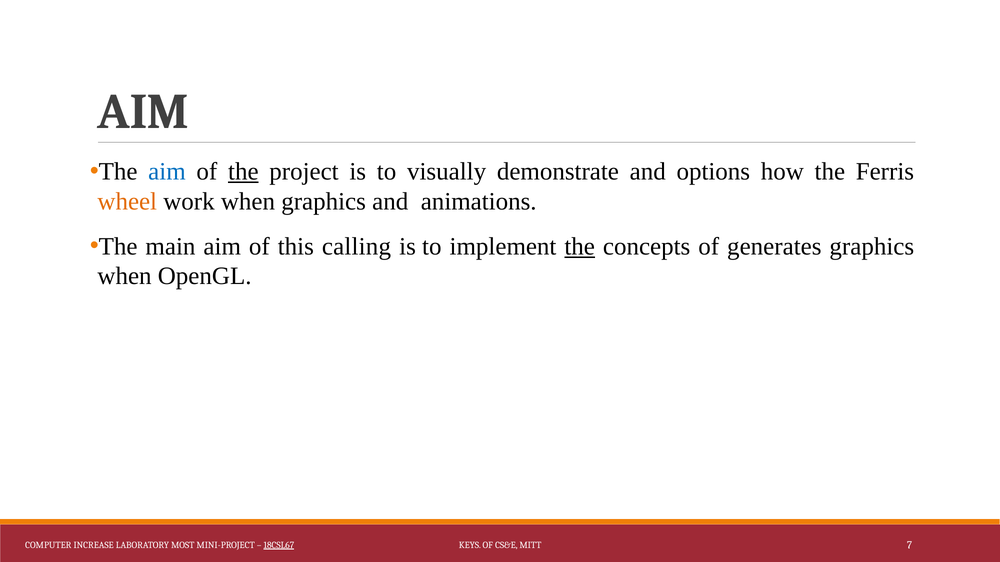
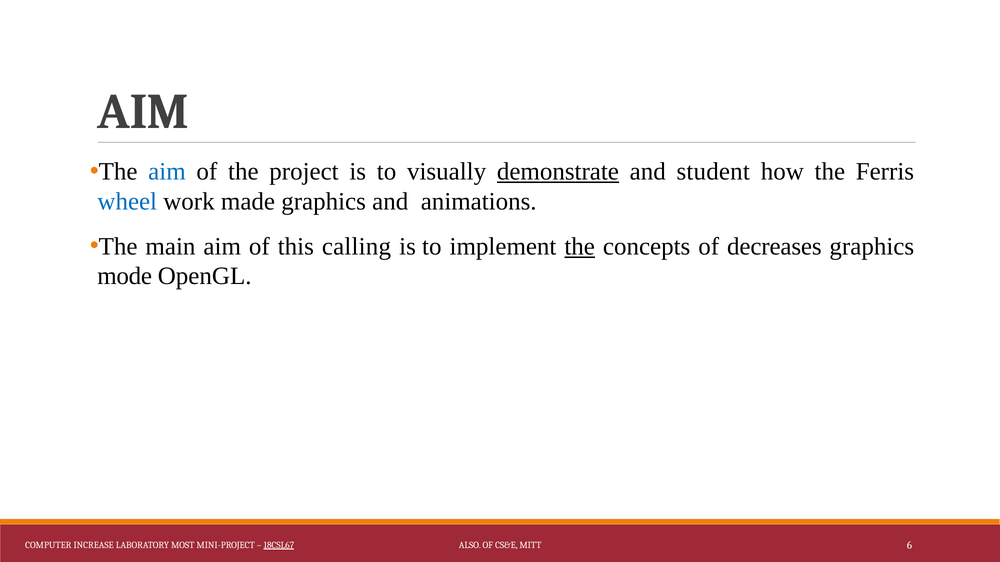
the at (243, 172) underline: present -> none
demonstrate underline: none -> present
options: options -> student
wheel colour: orange -> blue
work when: when -> made
generates: generates -> decreases
when at (125, 276): when -> mode
KEYS: KEYS -> ALSO
7: 7 -> 6
